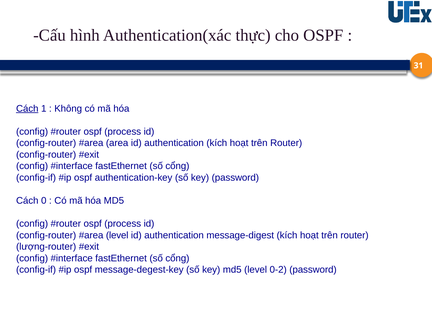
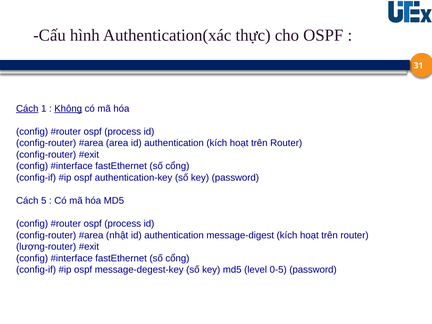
Không underline: none -> present
0: 0 -> 5
level at (117, 235): level -> nhật
0-2: 0-2 -> 0-5
